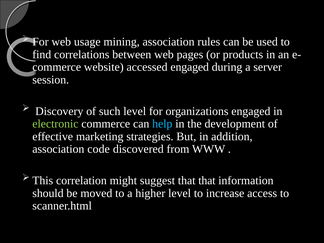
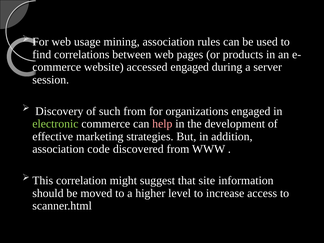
such level: level -> from
help colour: light blue -> pink
that that: that -> site
